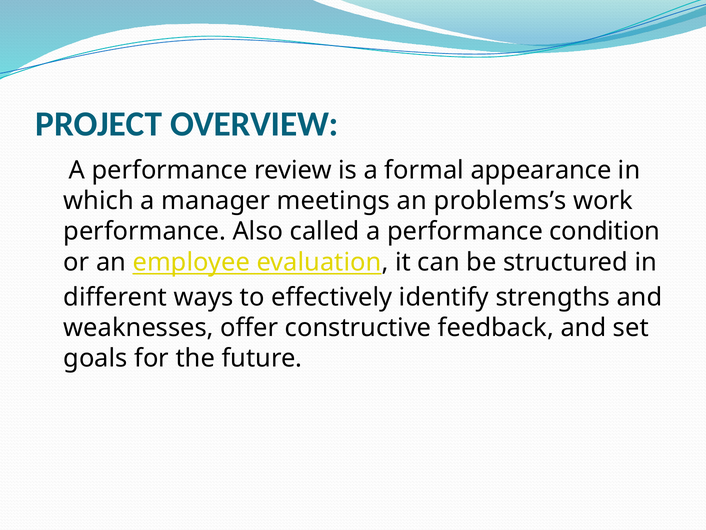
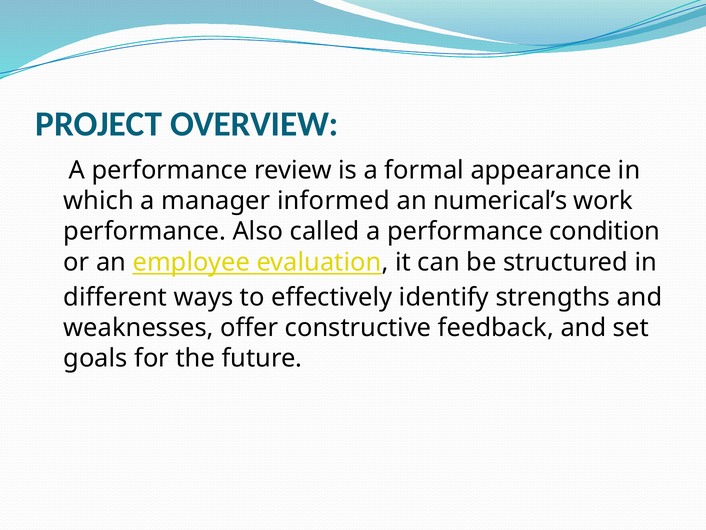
meetings: meetings -> informed
problems’s: problems’s -> numerical’s
